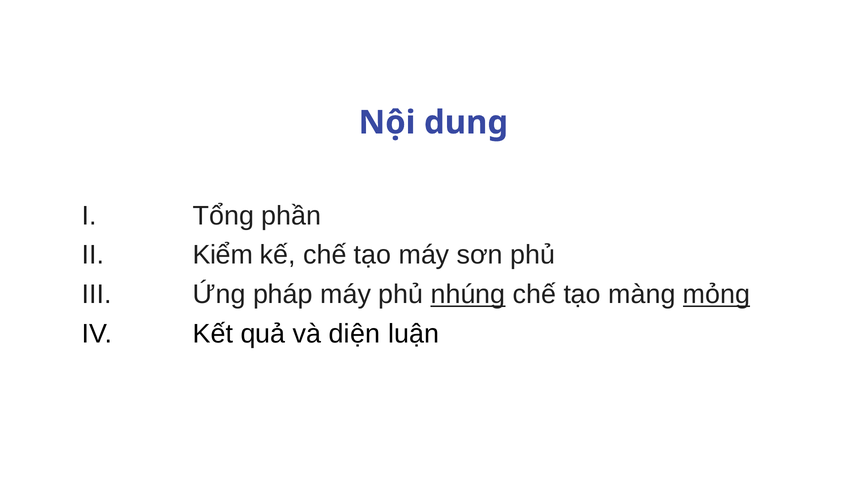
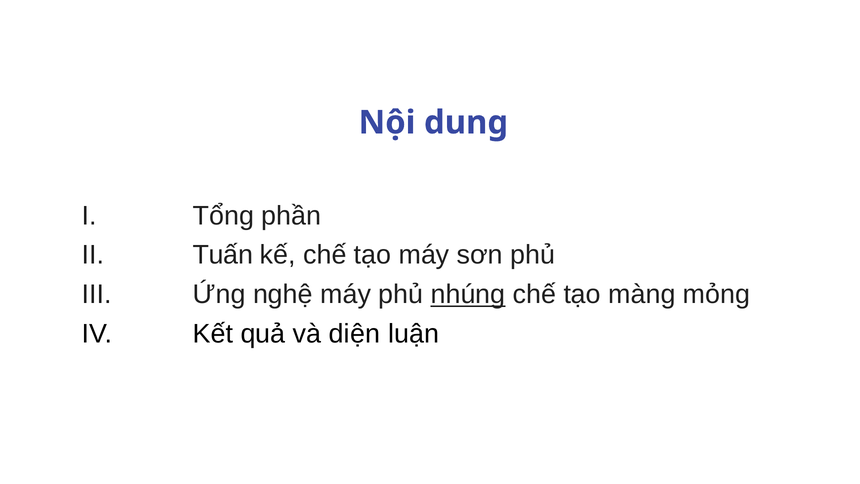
Kiểm: Kiểm -> Tuấn
pháp: pháp -> nghệ
mỏng underline: present -> none
